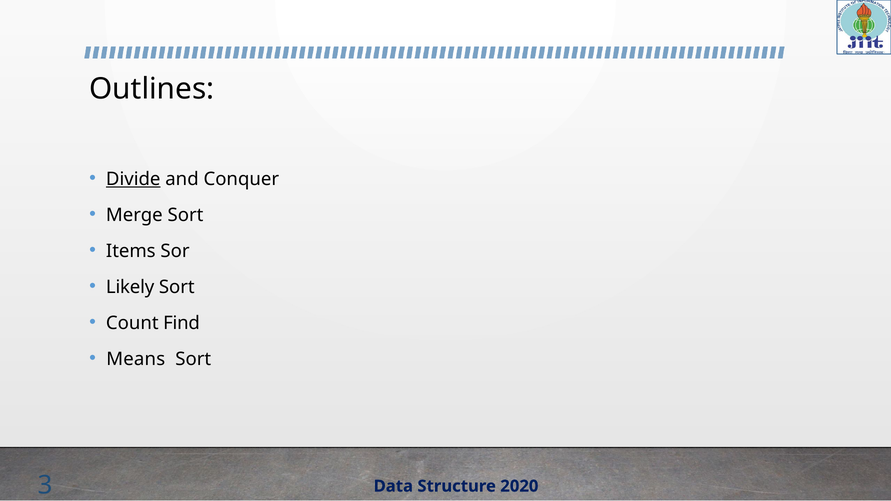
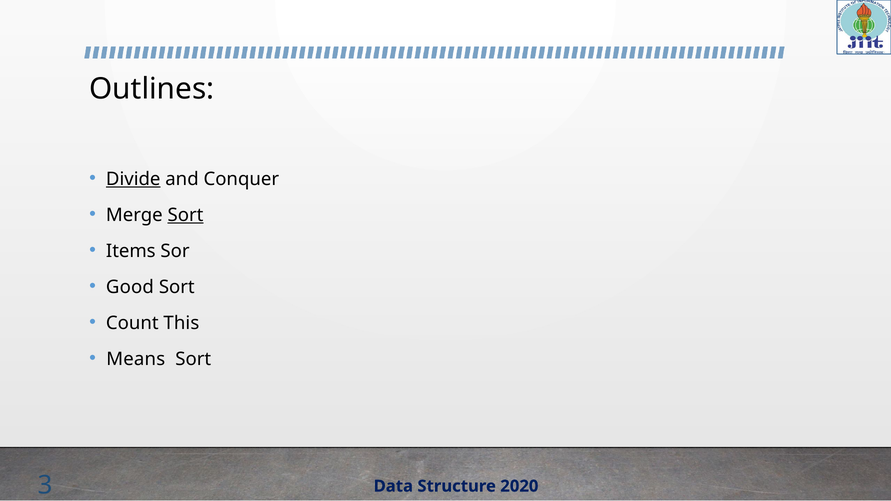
Sort at (186, 215) underline: none -> present
Likely: Likely -> Good
Find: Find -> This
